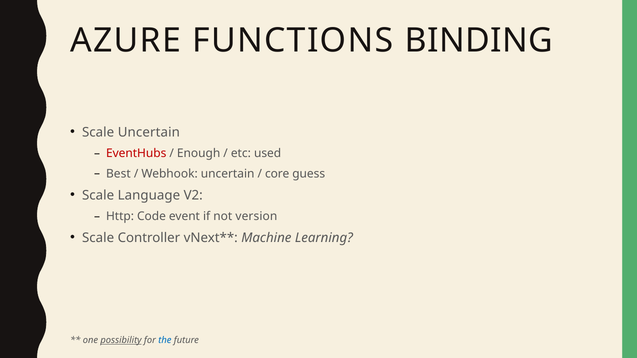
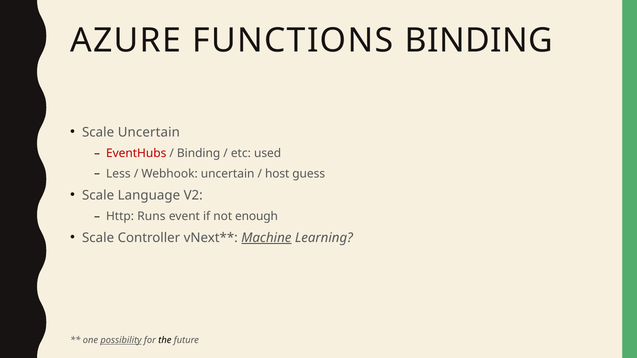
Enough at (199, 153): Enough -> Binding
Best: Best -> Less
core: core -> host
Code: Code -> Runs
version: version -> enough
Machine underline: none -> present
the colour: blue -> black
